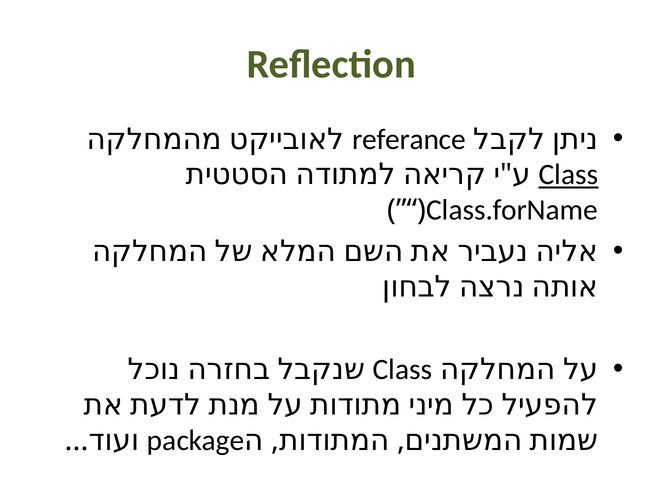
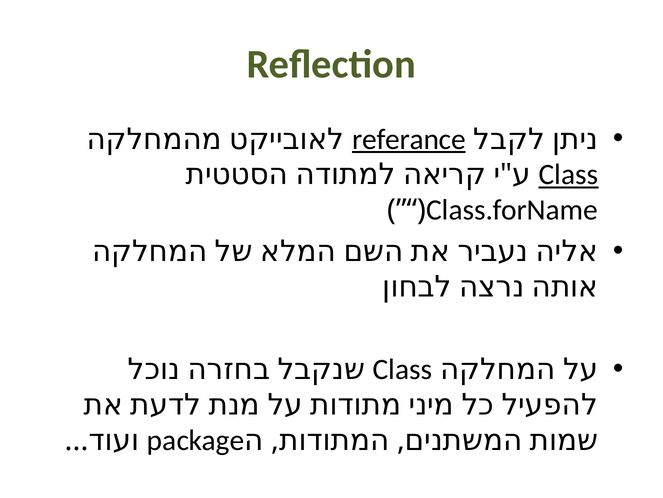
referance underline: none -> present
